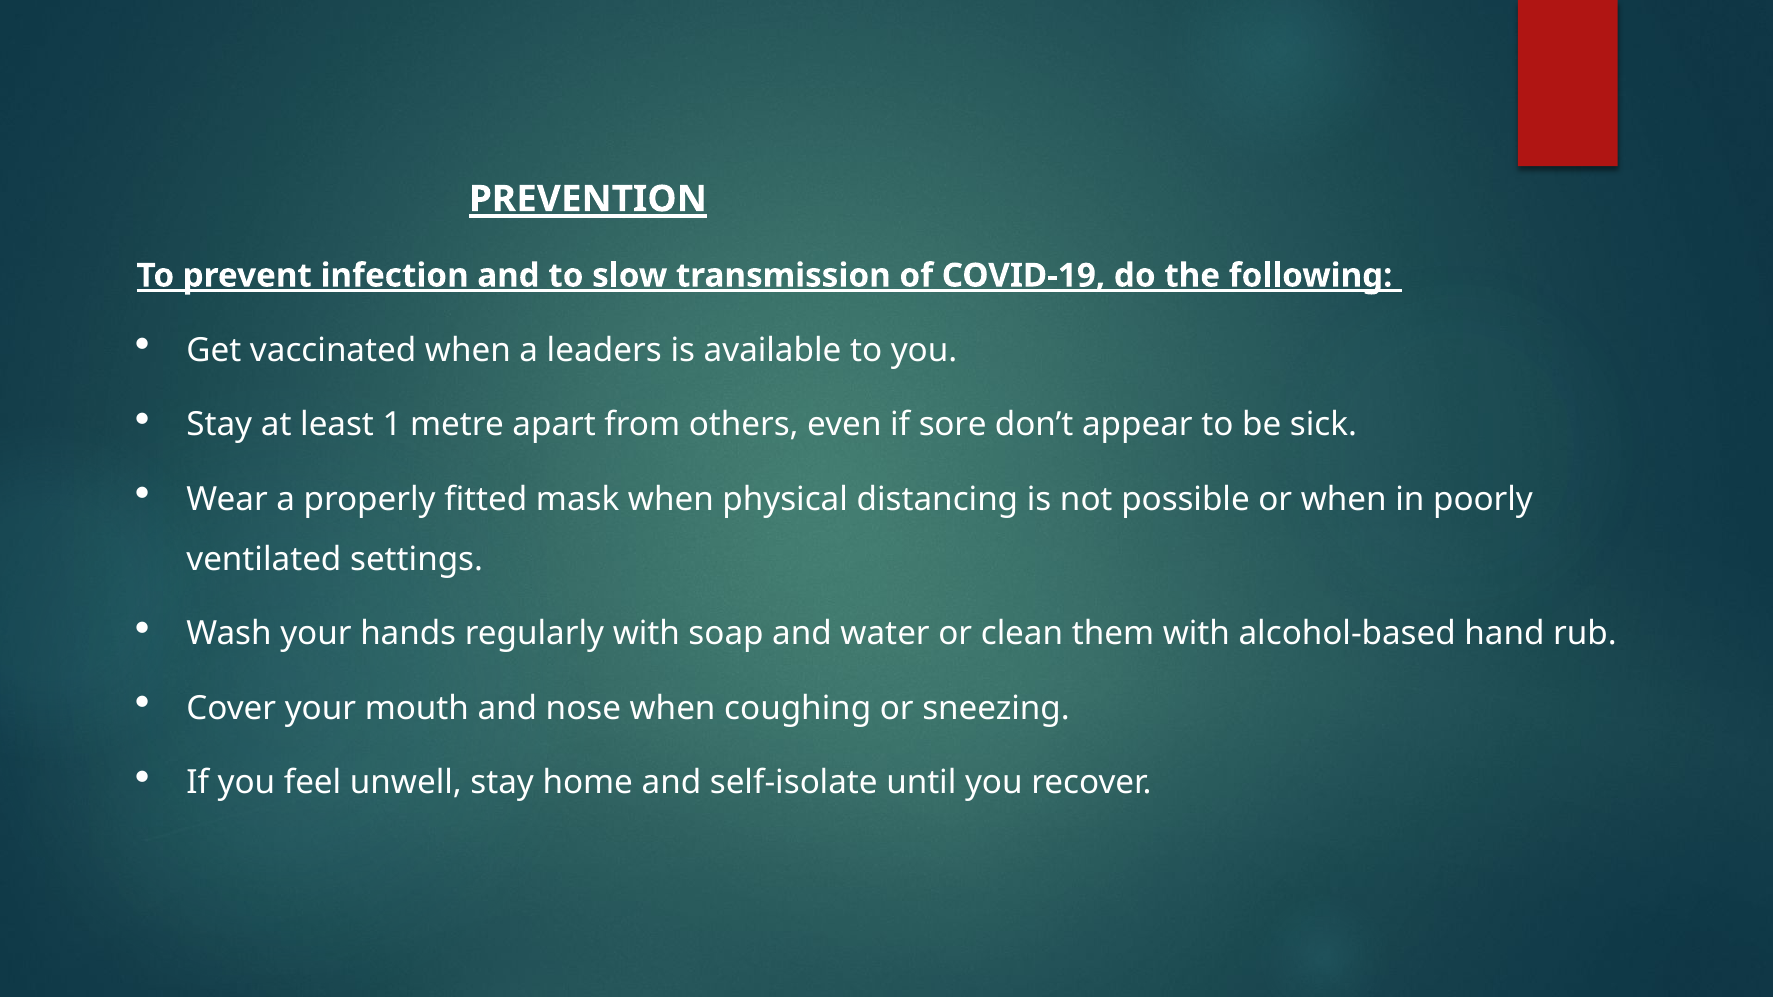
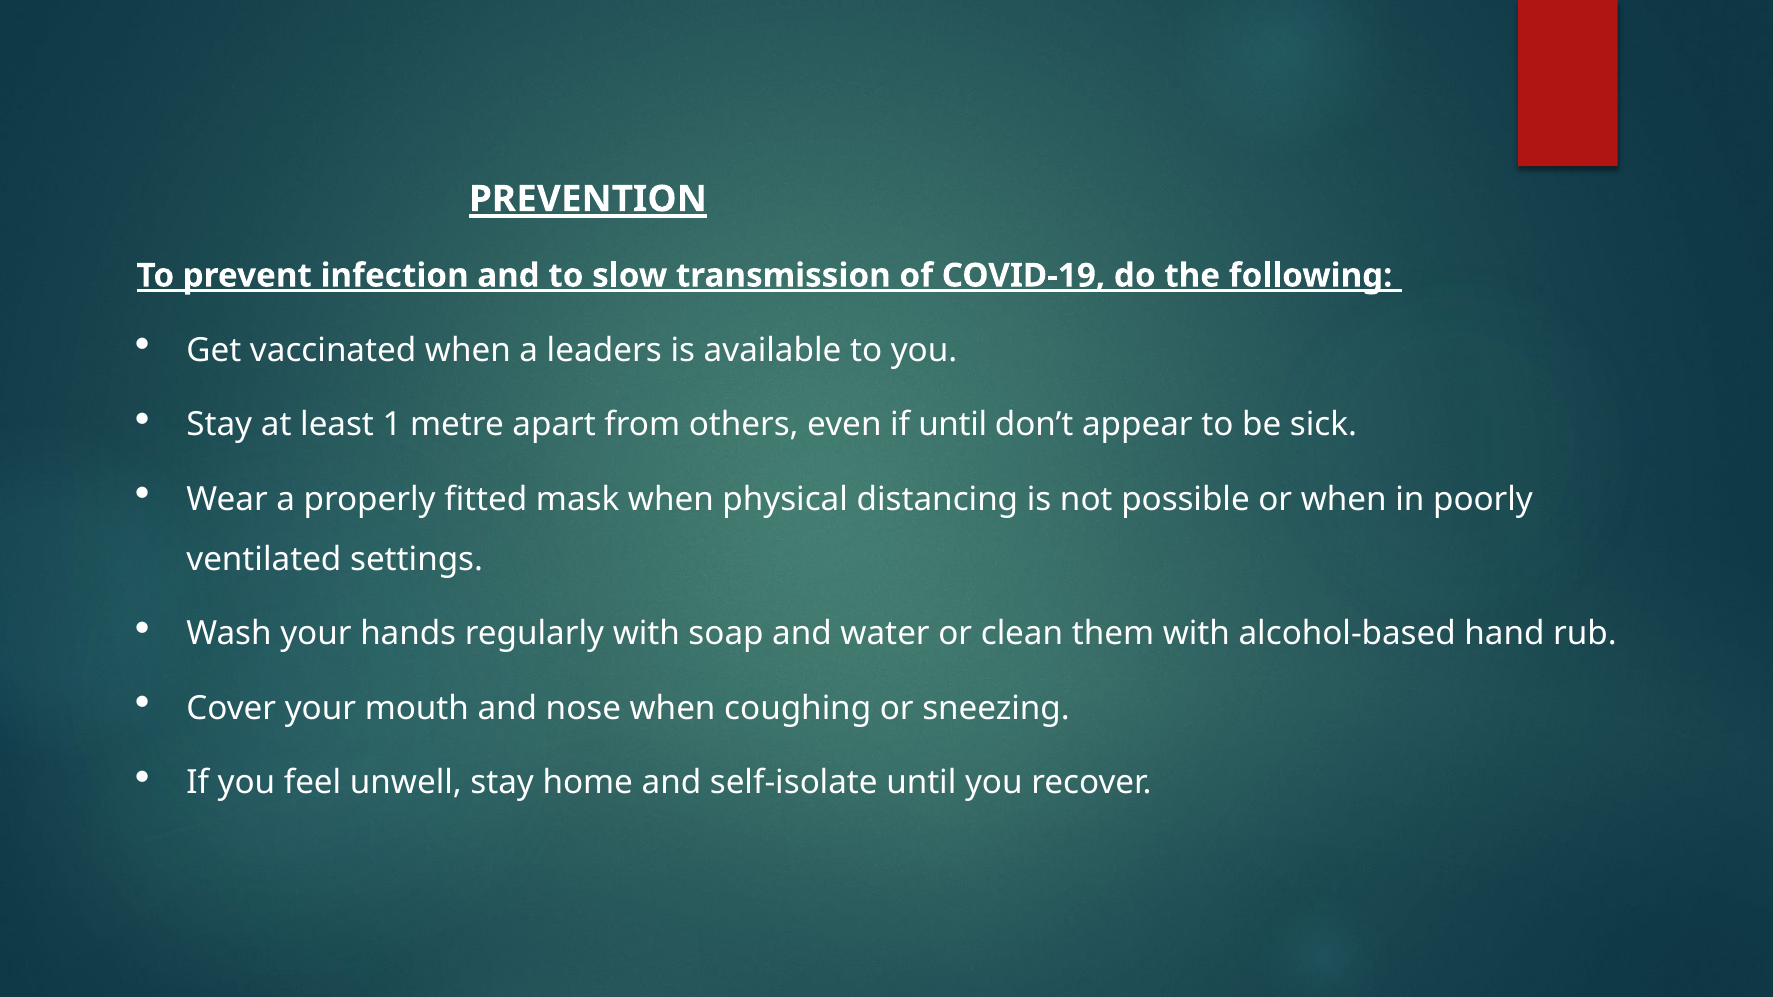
if sore: sore -> until
